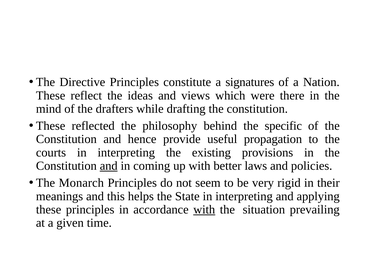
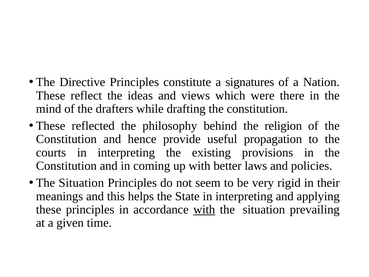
specific: specific -> religion
and at (109, 166) underline: present -> none
Monarch at (81, 183): Monarch -> Situation
